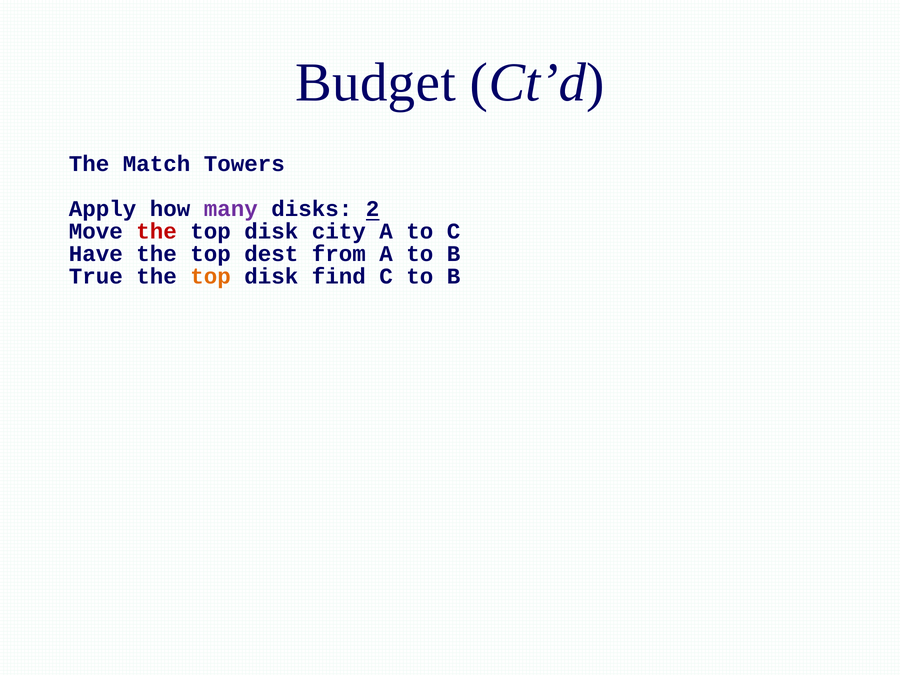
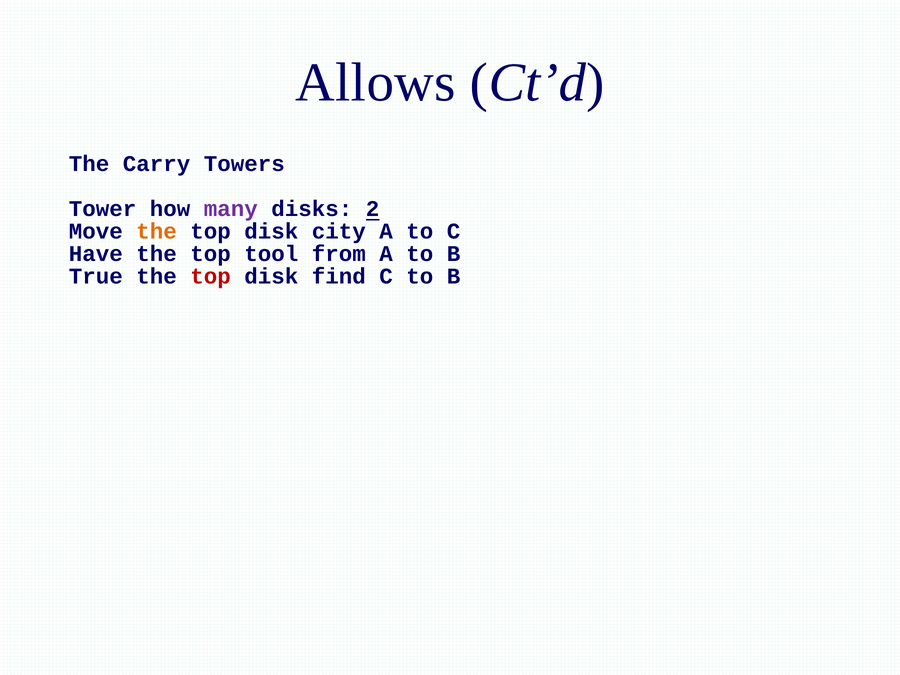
Budget: Budget -> Allows
Match: Match -> Carry
Apply: Apply -> Tower
the at (157, 232) colour: red -> orange
dest: dest -> tool
top at (211, 276) colour: orange -> red
